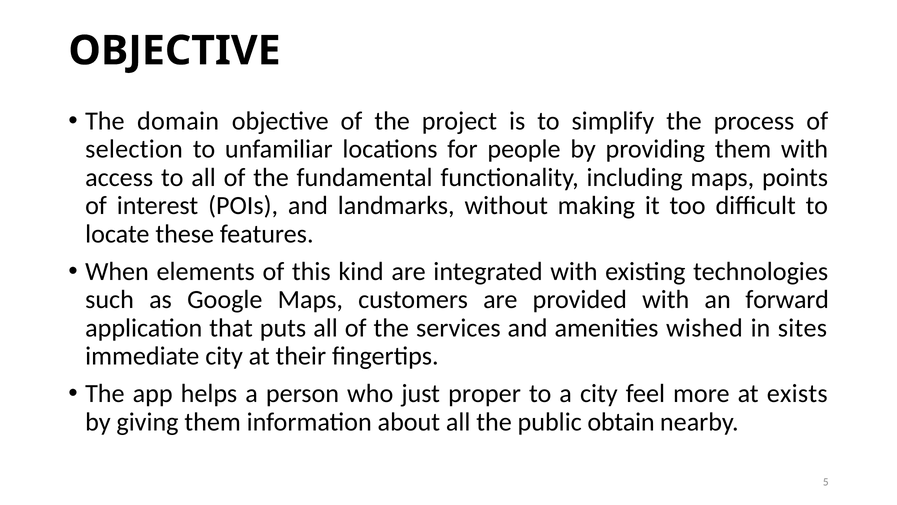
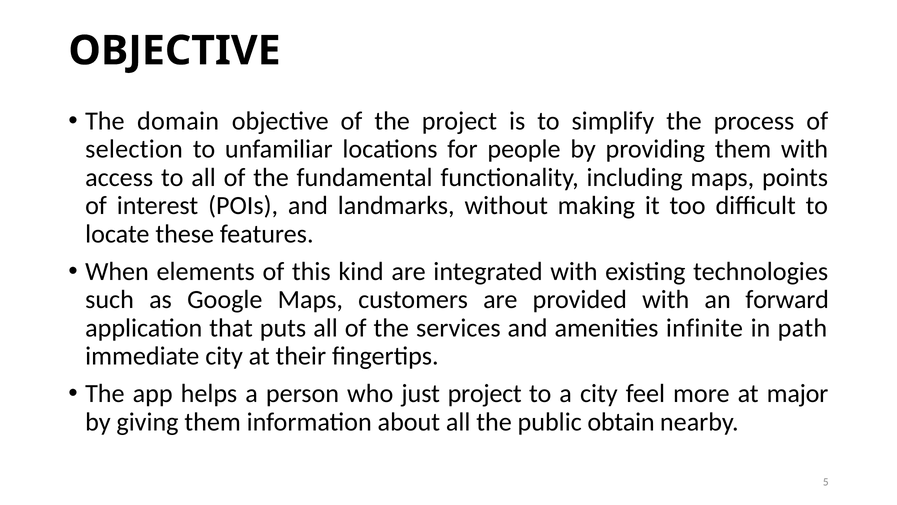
wished: wished -> infinite
sites: sites -> path
just proper: proper -> project
exists: exists -> major
